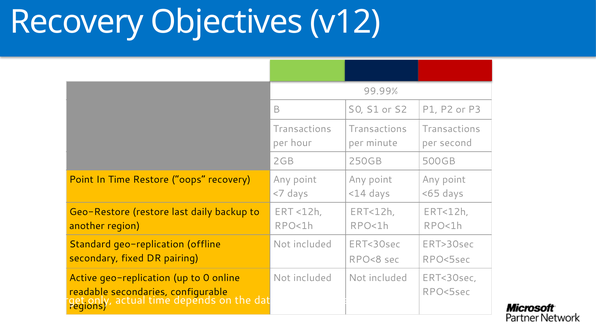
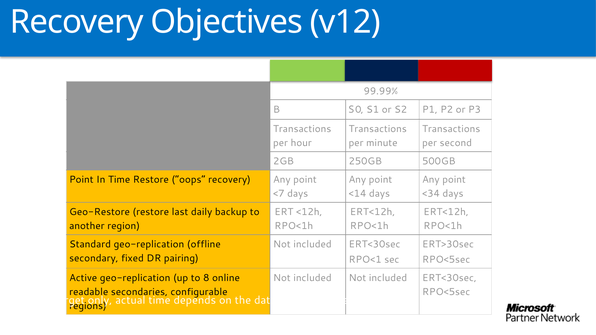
<65: <65 -> <34
RPO<8: RPO<8 -> RPO<1
0: 0 -> 8
